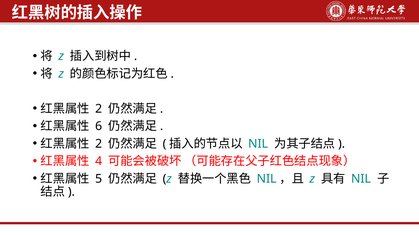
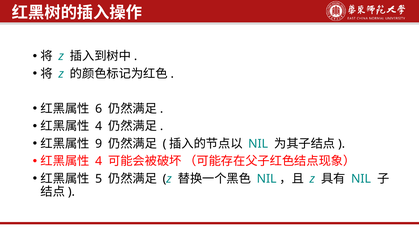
2 at (99, 109): 2 -> 6
6 at (99, 127): 6 -> 4
2 at (99, 144): 2 -> 9
